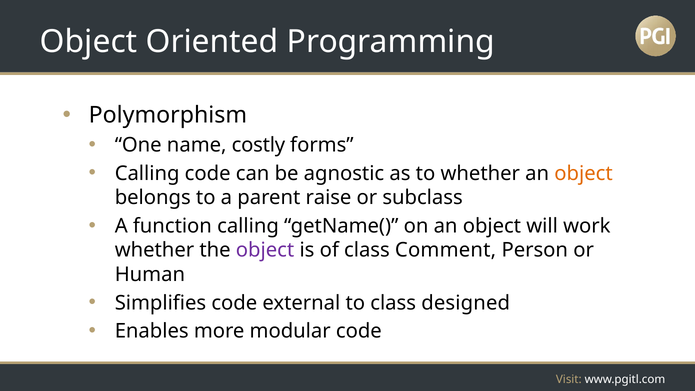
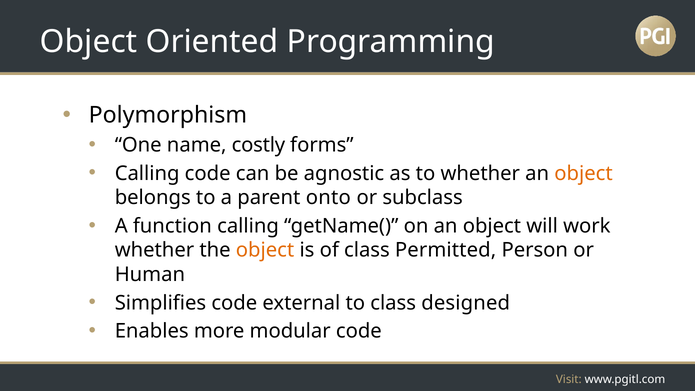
raise: raise -> onto
object at (265, 250) colour: purple -> orange
Comment: Comment -> Permitted
